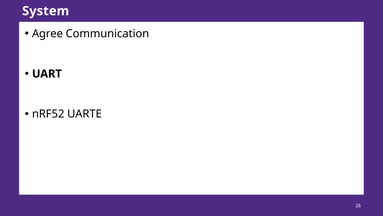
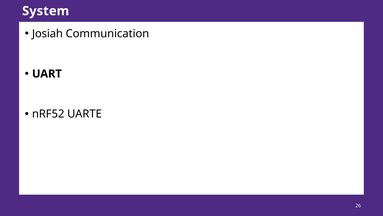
Agree: Agree -> Josiah
